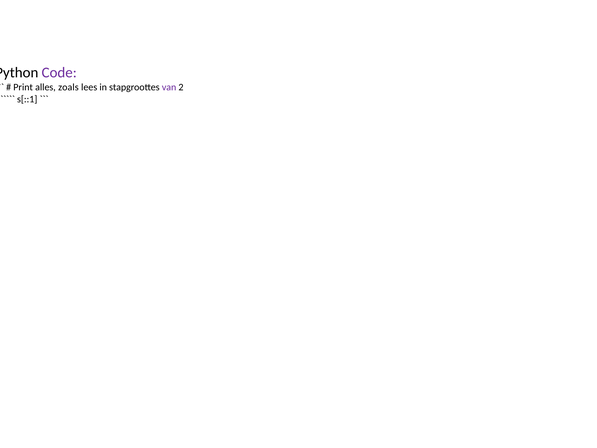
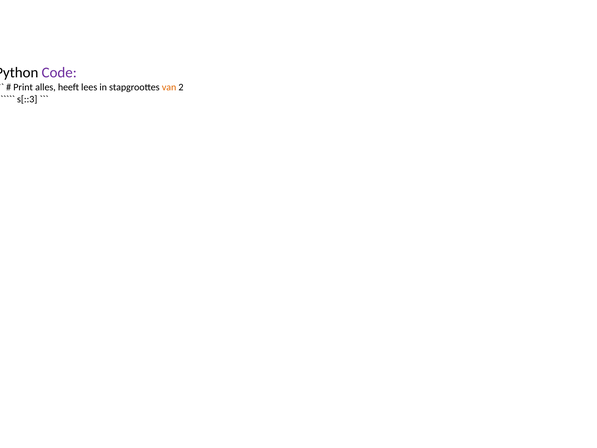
zoals: zoals -> heeft
van colour: purple -> orange
s[::1: s[::1 -> s[::3
